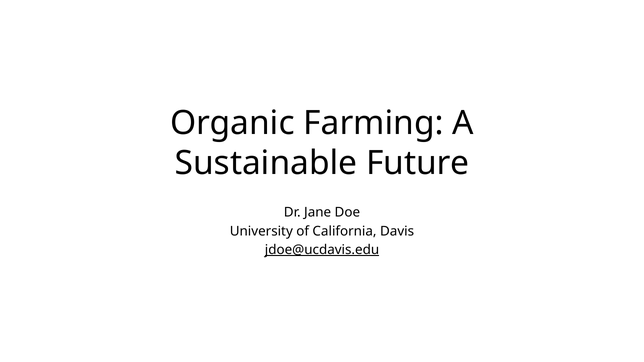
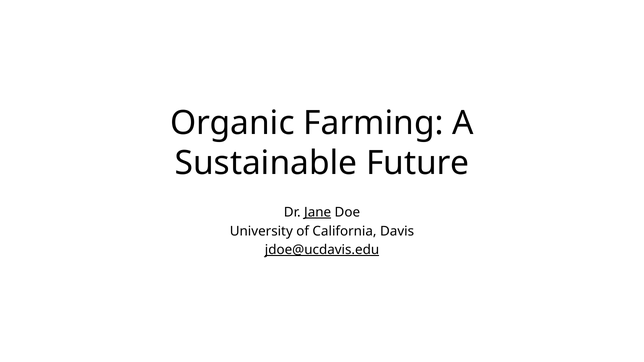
Jane underline: none -> present
